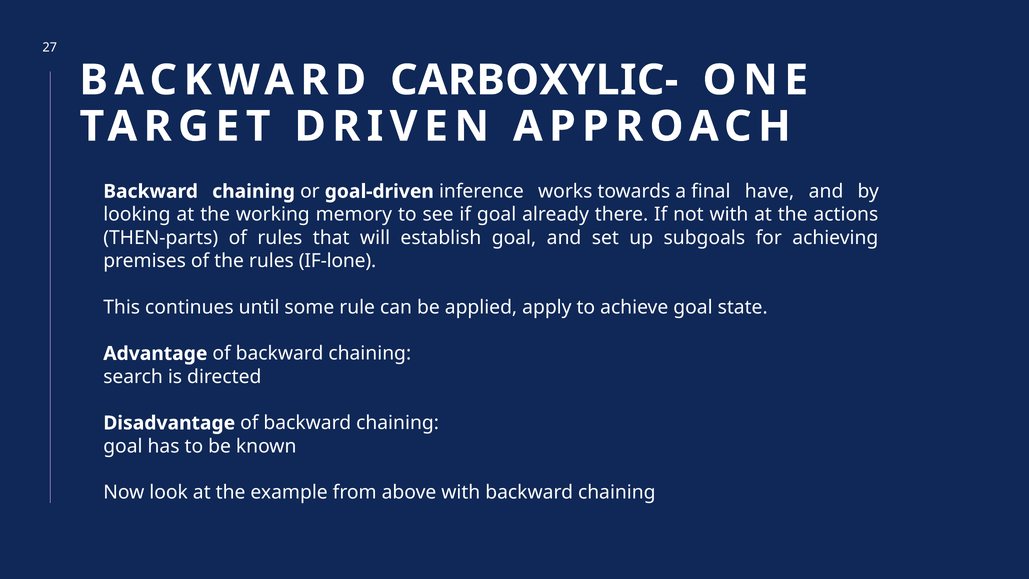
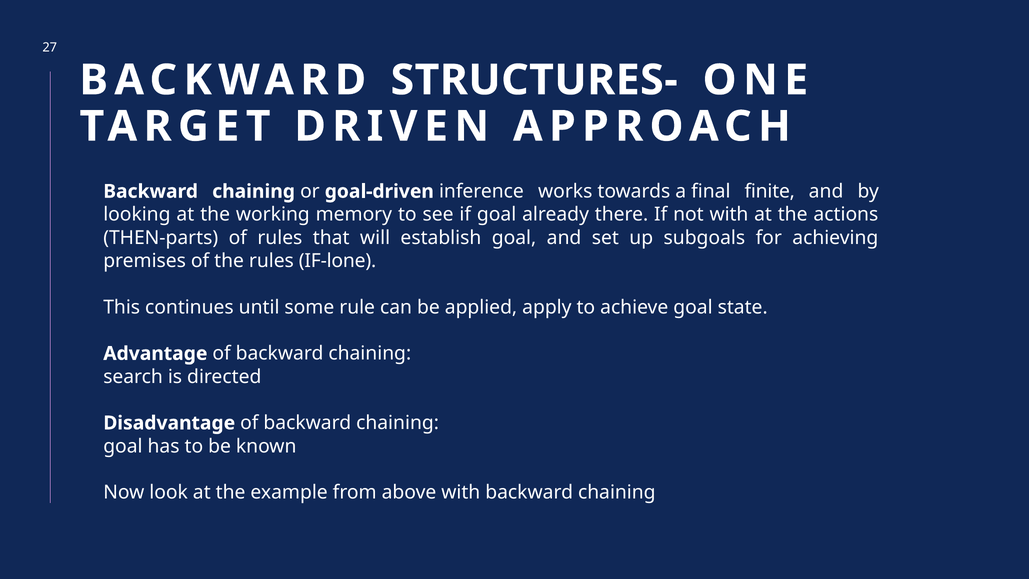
CARBOXYLIC-: CARBOXYLIC- -> STRUCTURES-
have: have -> finite
